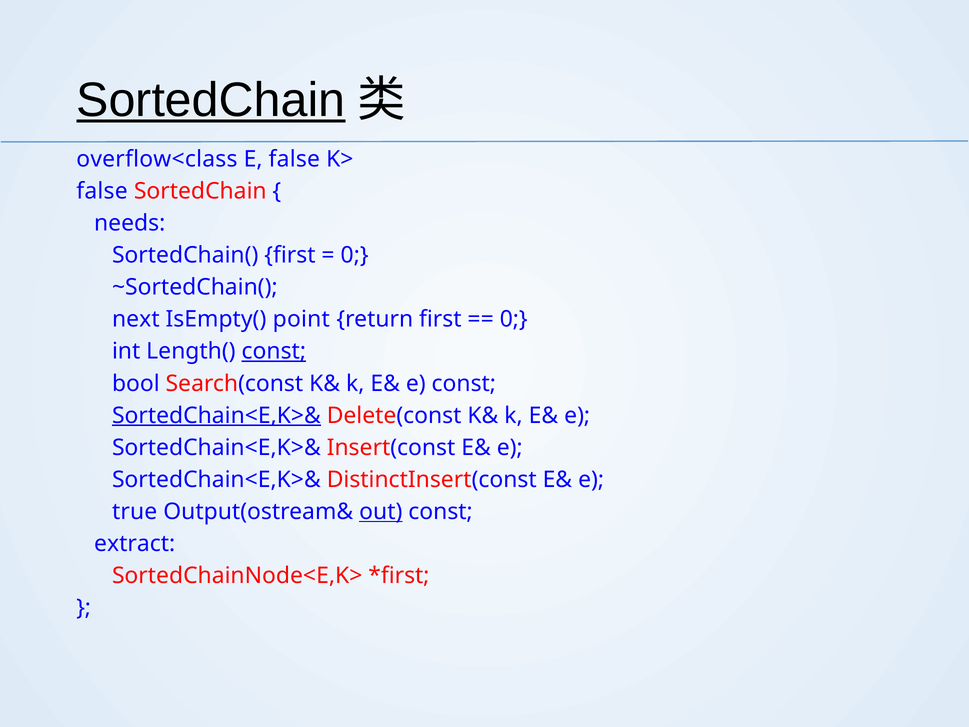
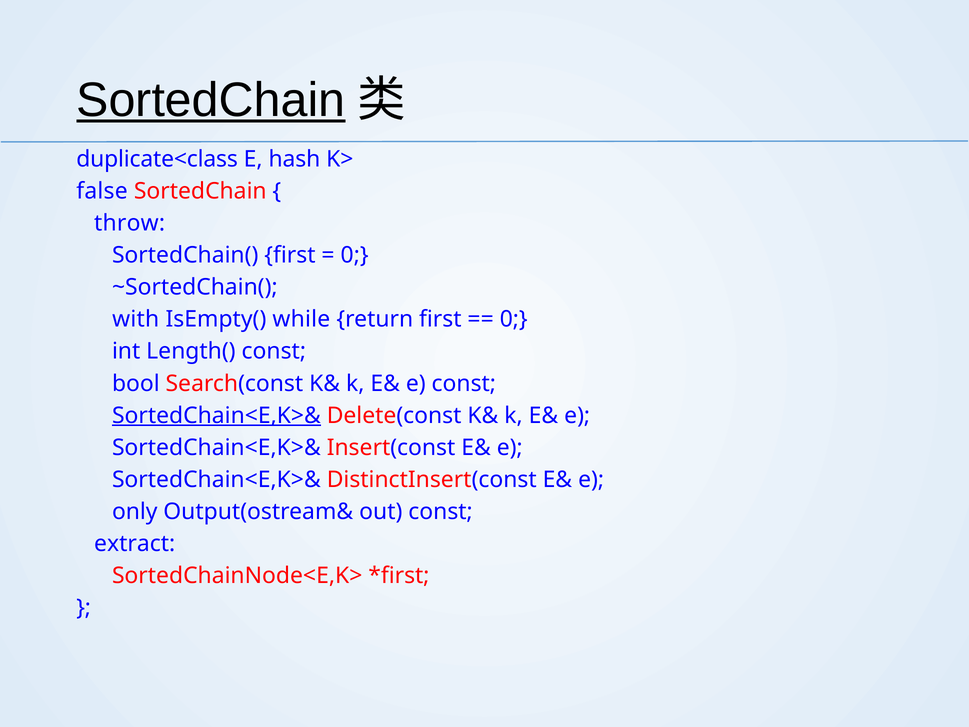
overflow<class: overflow<class -> duplicate<class
E false: false -> hash
needs: needs -> throw
next: next -> with
point: point -> while
const at (274, 351) underline: present -> none
true: true -> only
out underline: present -> none
